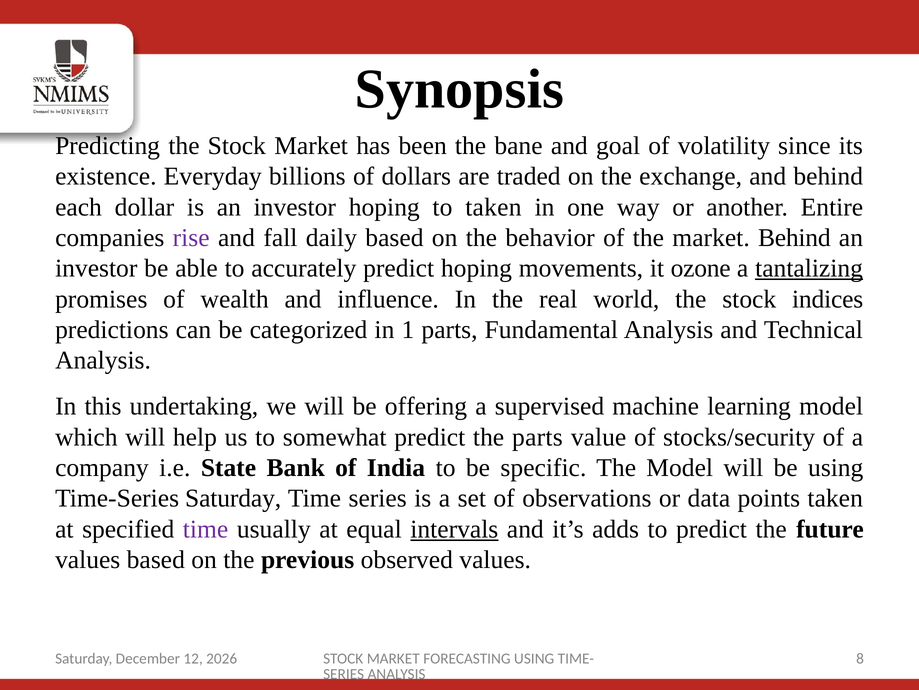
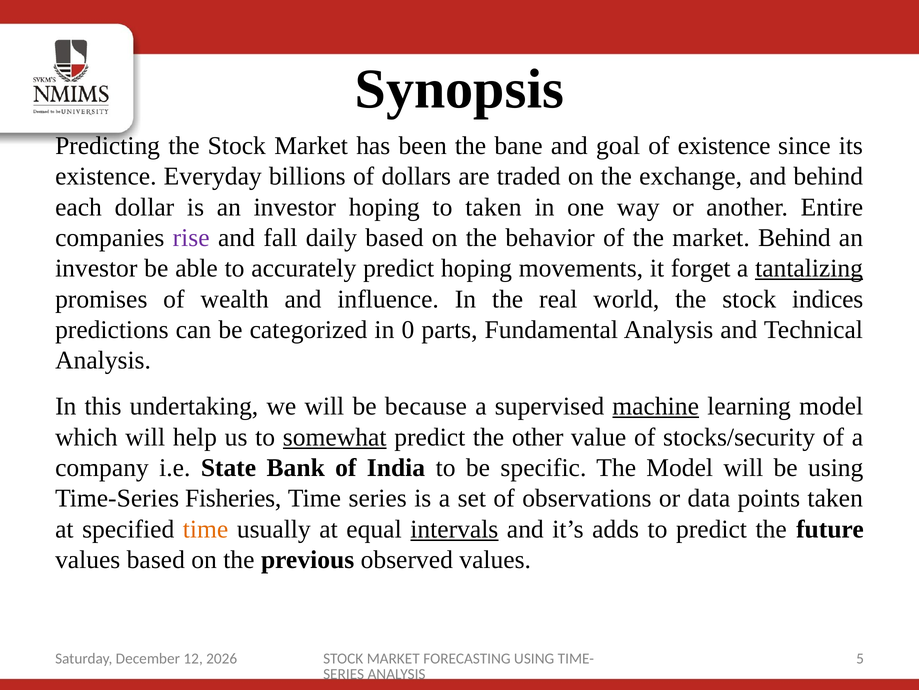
of volatility: volatility -> existence
ozone: ozone -> forget
1: 1 -> 0
offering: offering -> because
machine underline: none -> present
somewhat underline: none -> present
the parts: parts -> other
Time-Series Saturday: Saturday -> Fisheries
time at (206, 529) colour: purple -> orange
8: 8 -> 5
